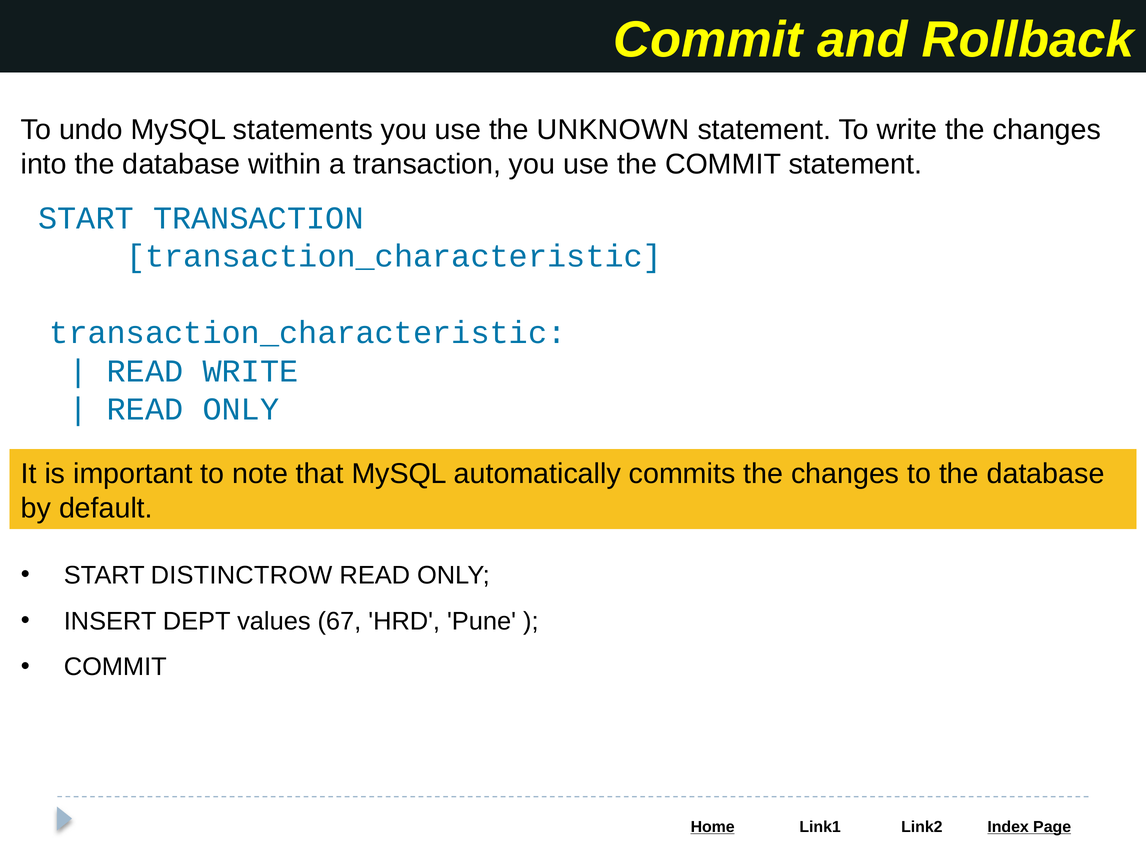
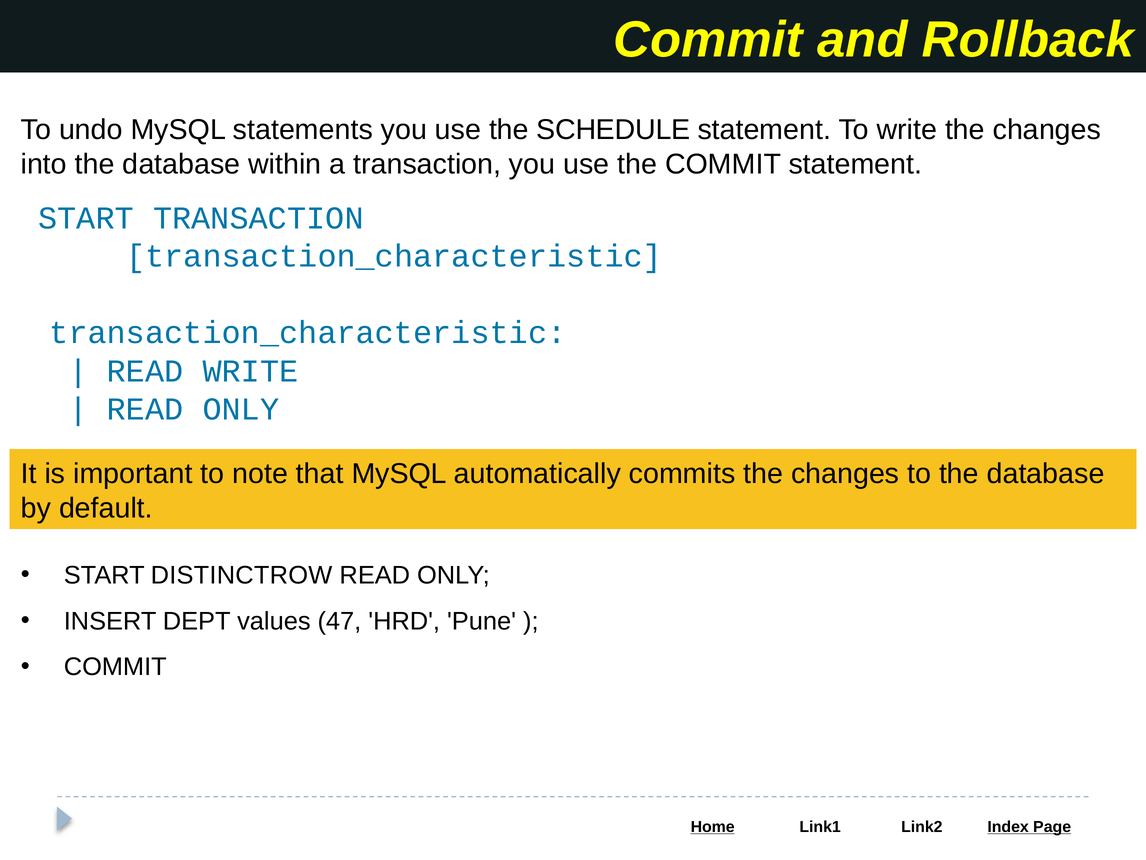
UNKNOWN: UNKNOWN -> SCHEDULE
67: 67 -> 47
